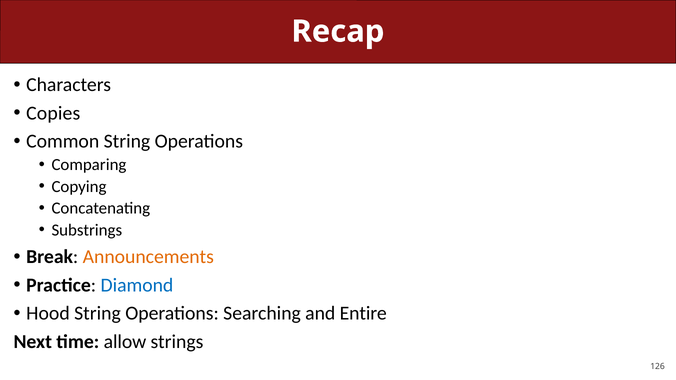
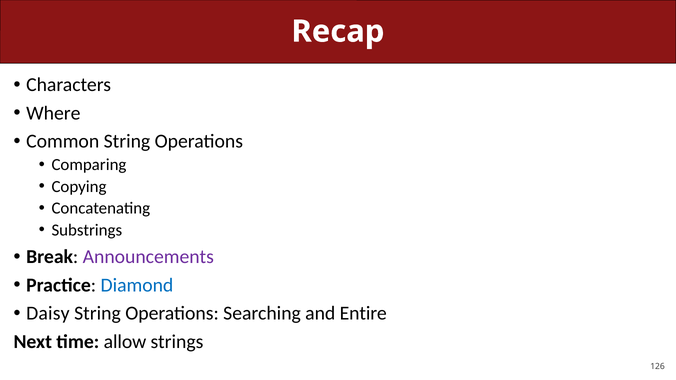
Copies: Copies -> Where
Announcements colour: orange -> purple
Hood: Hood -> Daisy
